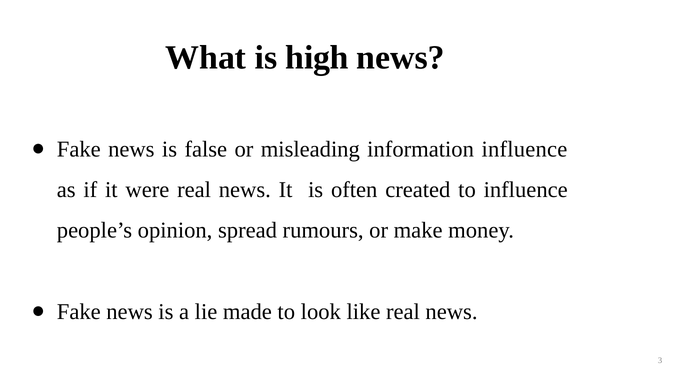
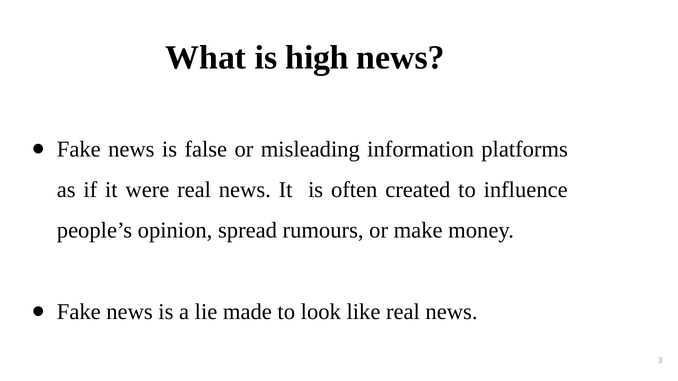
information influence: influence -> platforms
